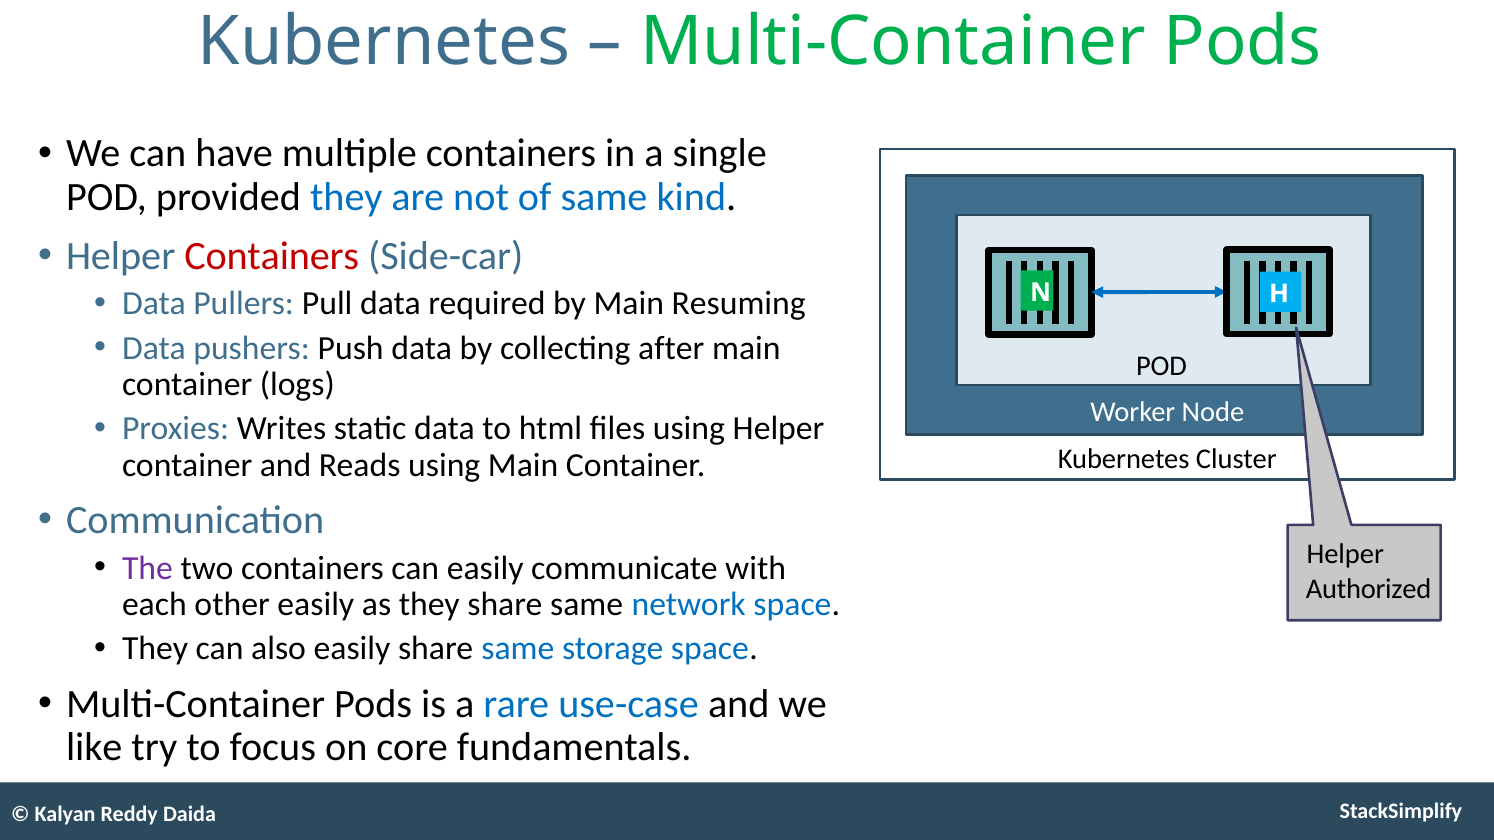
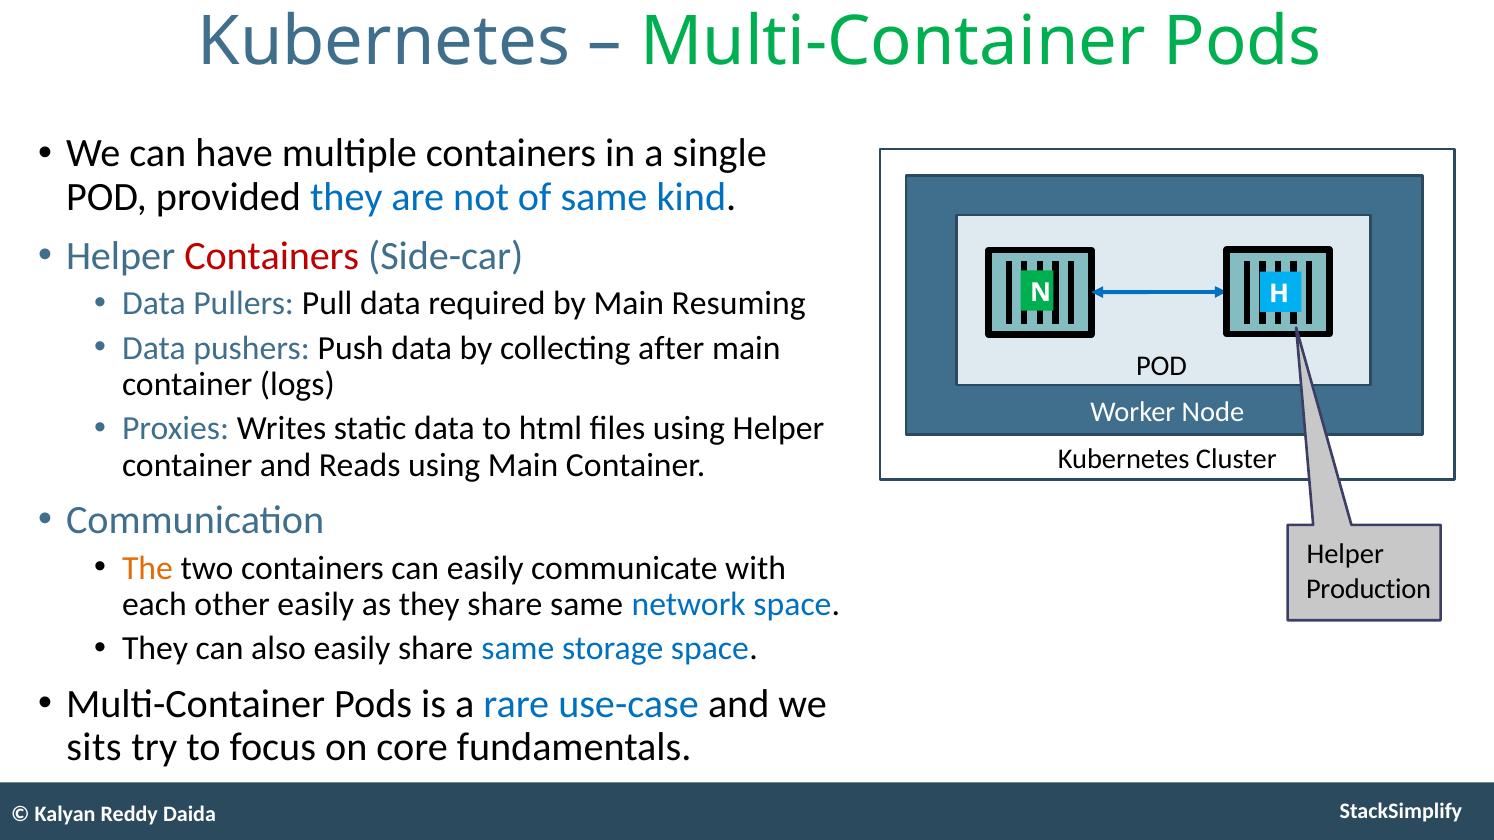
The colour: purple -> orange
Authorized: Authorized -> Production
like: like -> sits
